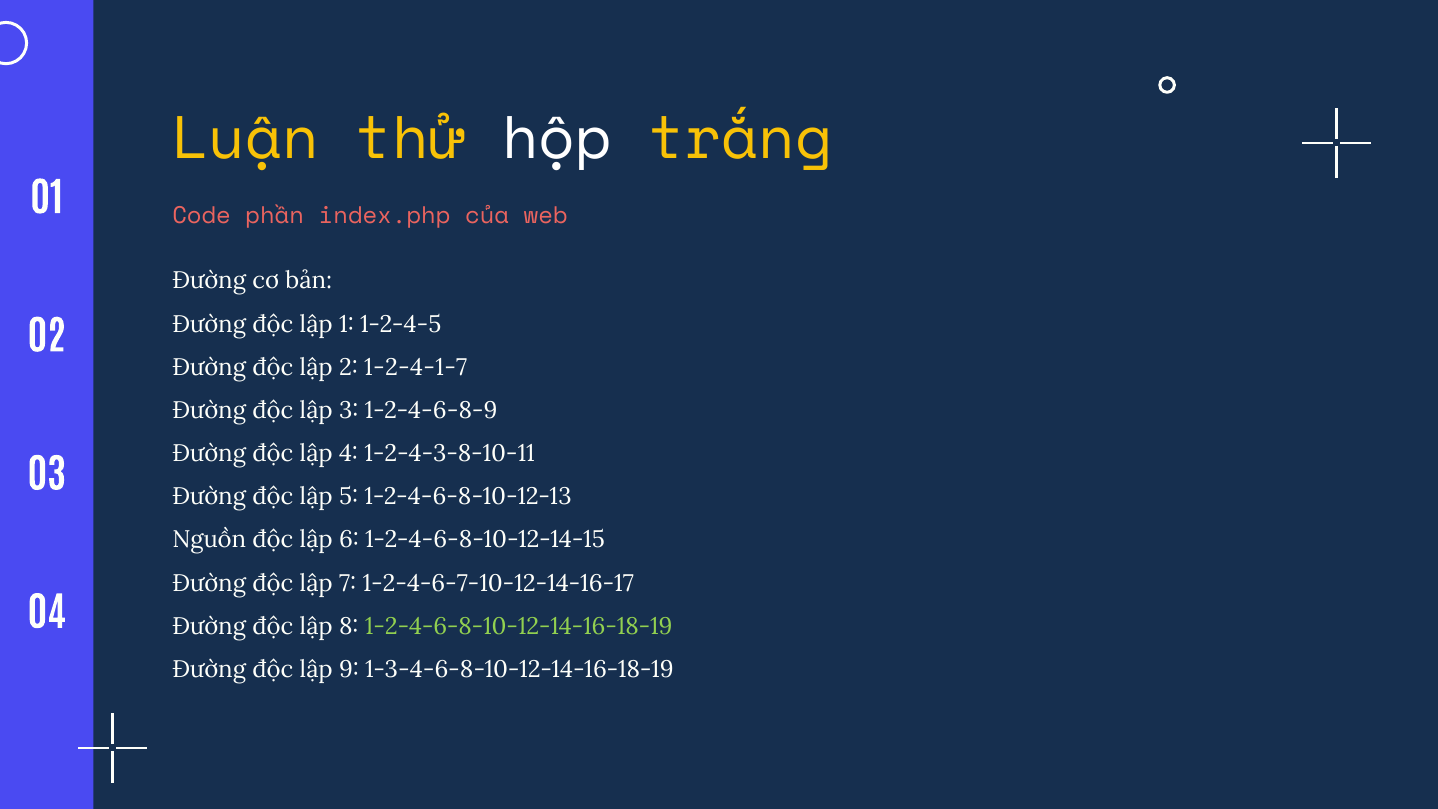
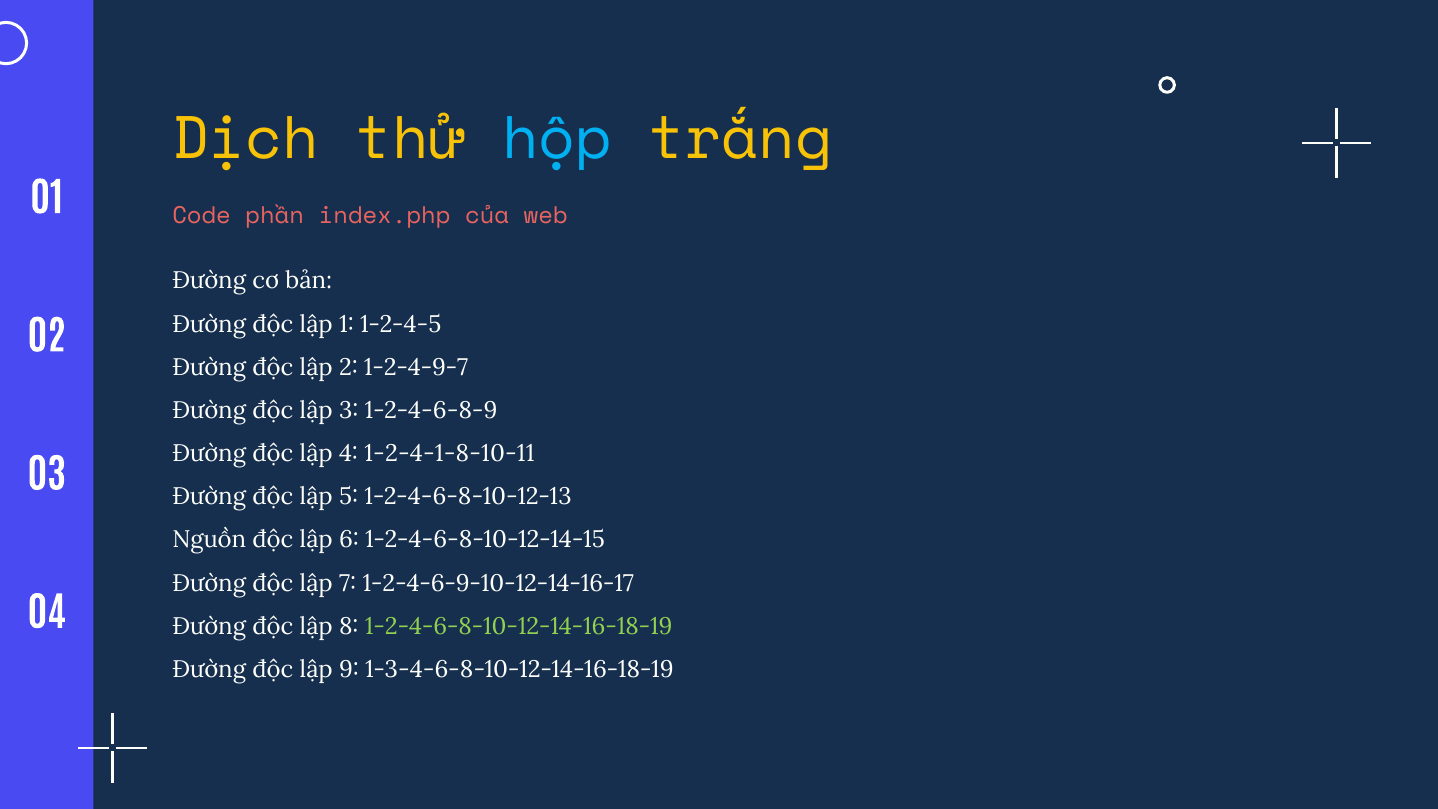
Luận: Luận -> Dịch
hộp colour: white -> light blue
1-2-4-1-7: 1-2-4-1-7 -> 1-2-4-9-7
1-2-4-3-8-10-11: 1-2-4-3-8-10-11 -> 1-2-4-1-8-10-11
1-2-4-6-7-10-12-14-16-17: 1-2-4-6-7-10-12-14-16-17 -> 1-2-4-6-9-10-12-14-16-17
